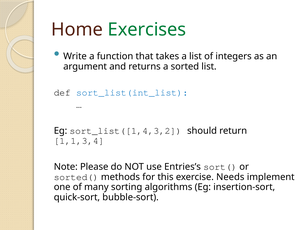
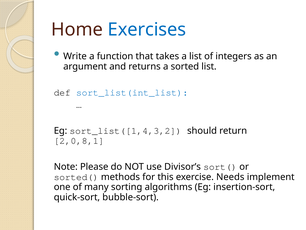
Exercises colour: green -> blue
1,1,3,4: 1,1,3,4 -> 2,0,8,1
Entries’s: Entries’s -> Divisor’s
